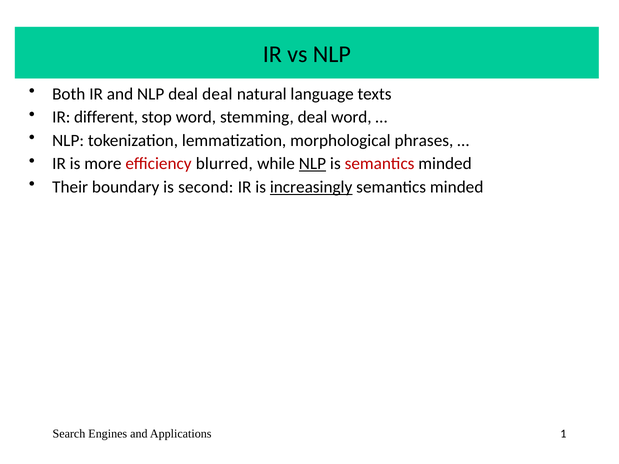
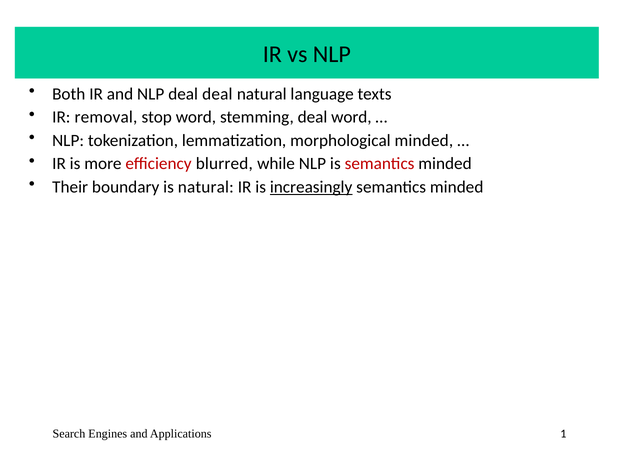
different: different -> removal
morphological phrases: phrases -> minded
NLP at (312, 164) underline: present -> none
is second: second -> natural
